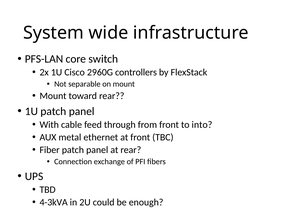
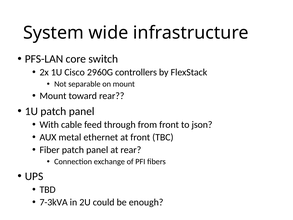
into: into -> json
4-3kVA: 4-3kVA -> 7-3kVA
